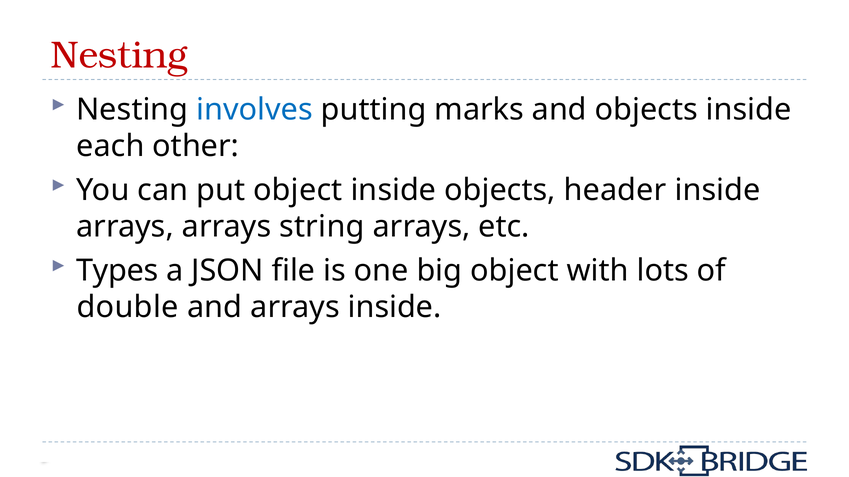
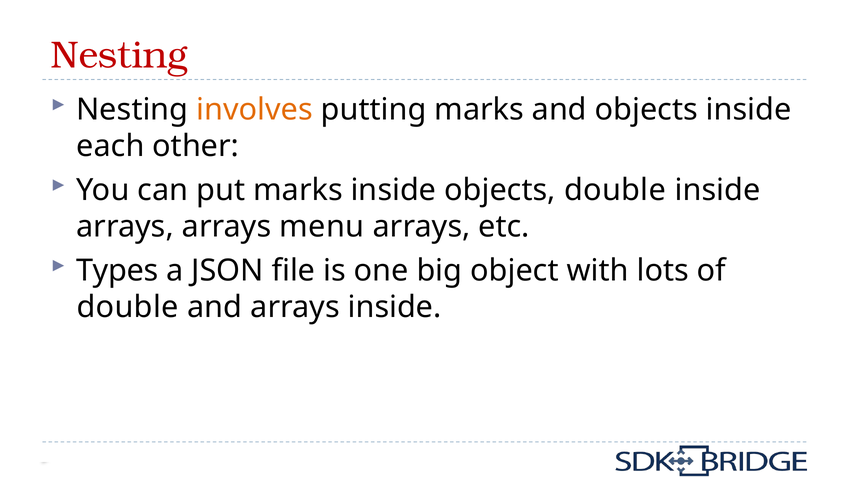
involves colour: blue -> orange
put object: object -> marks
objects header: header -> double
string: string -> menu
